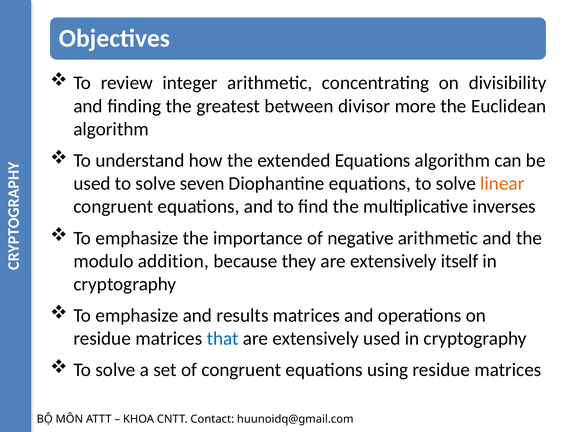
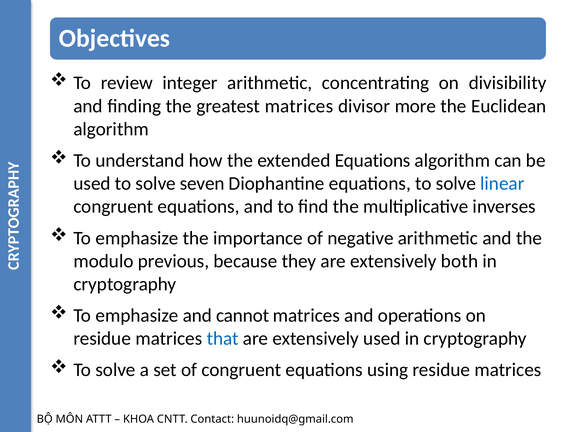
greatest between: between -> matrices
linear colour: orange -> blue
addition: addition -> previous
itself: itself -> both
results: results -> cannot
